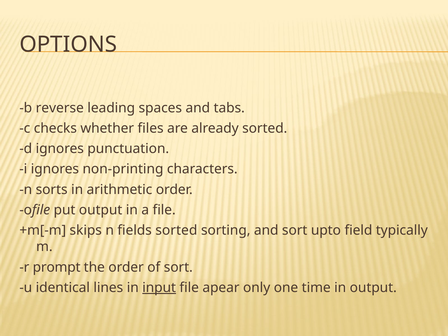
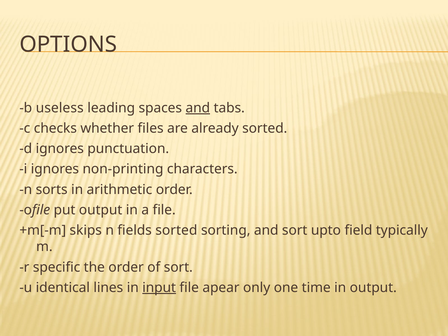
reverse: reverse -> useless
and at (198, 108) underline: none -> present
prompt: prompt -> specific
